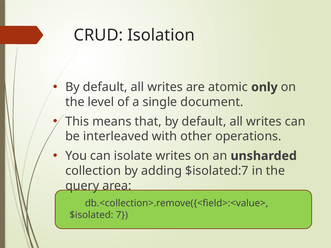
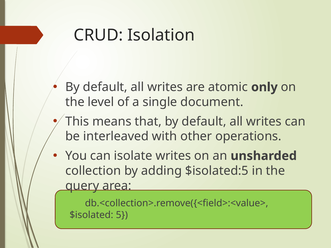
$isolated:7: $isolated:7 -> $isolated:5
7: 7 -> 5
